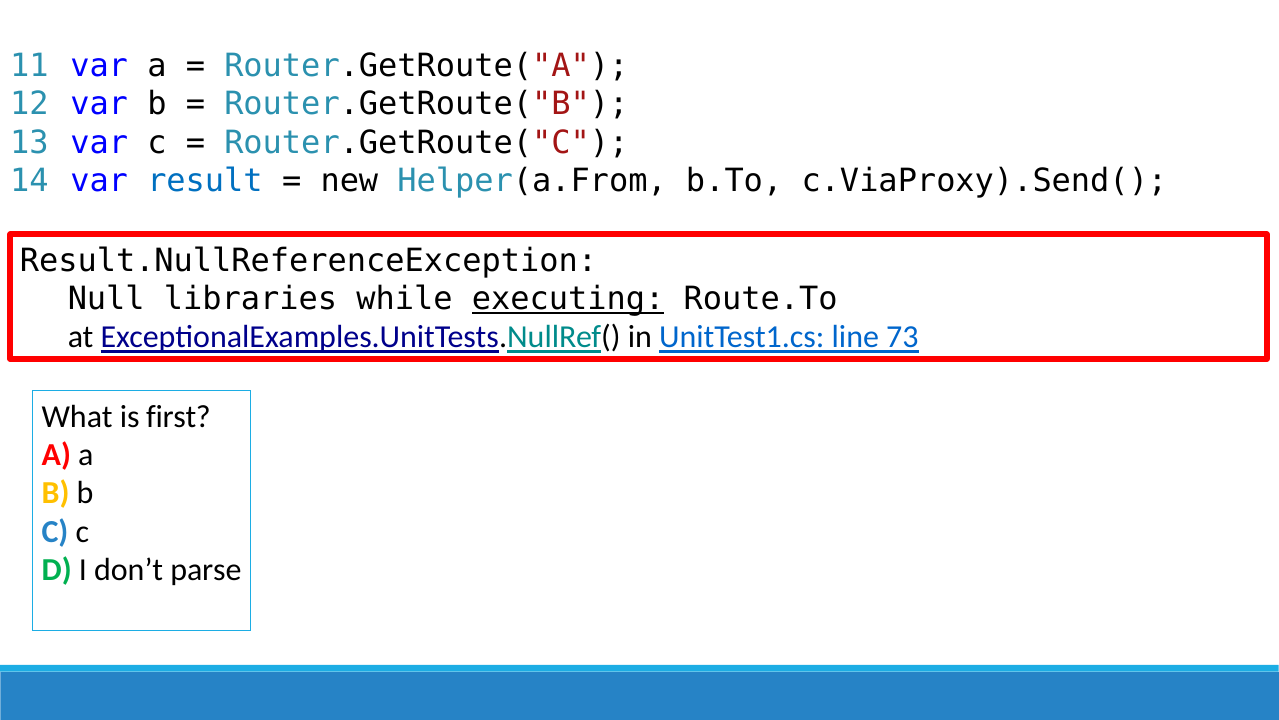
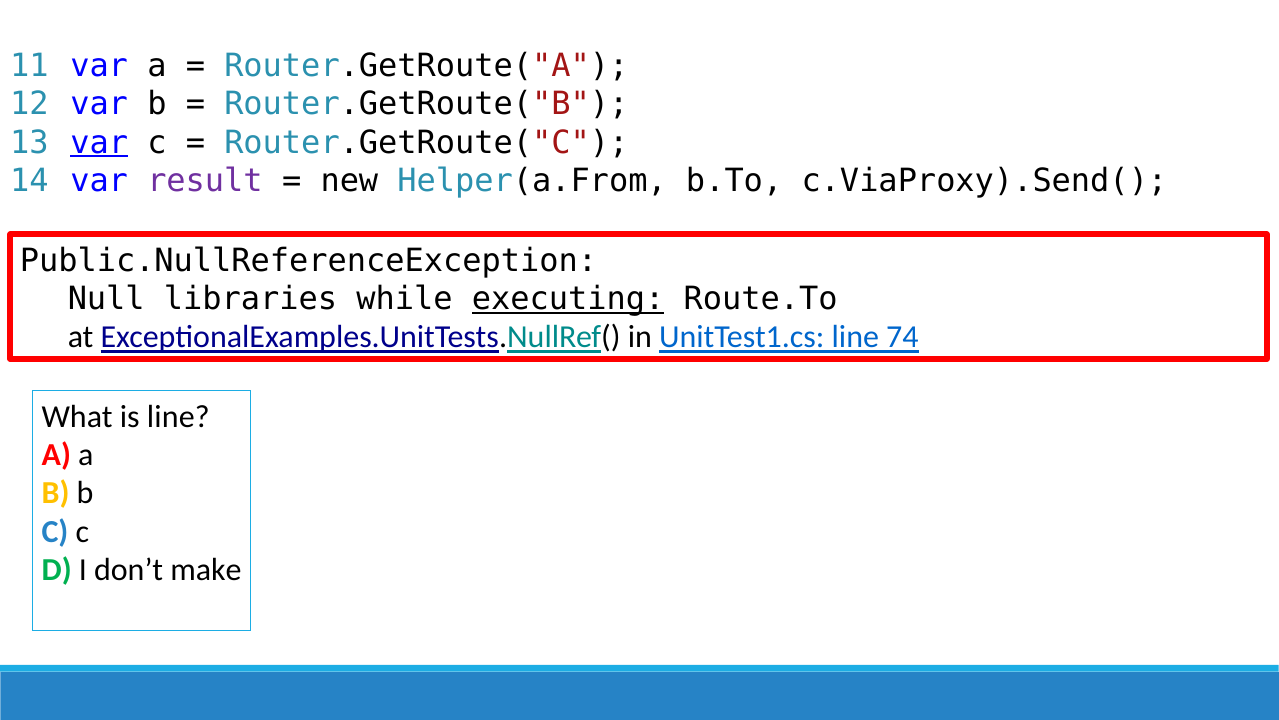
var at (99, 142) underline: none -> present
result colour: blue -> purple
Result.NullReferenceException: Result.NullReferenceException -> Public.NullReferenceException
73: 73 -> 74
is first: first -> line
parse: parse -> make
